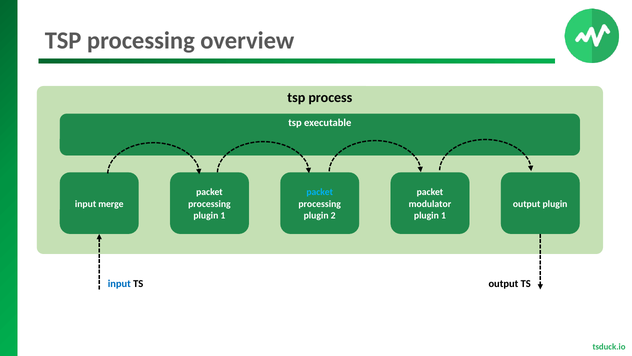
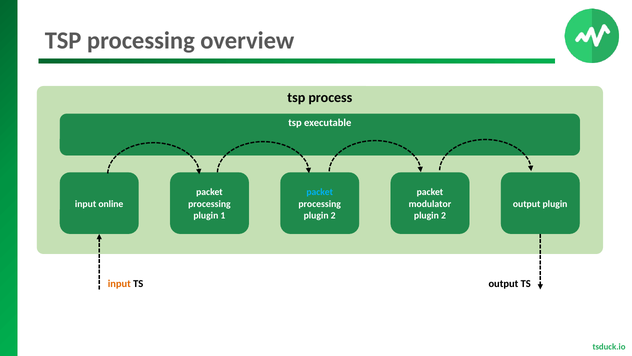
merge: merge -> online
1 at (443, 215): 1 -> 2
input at (119, 283) colour: blue -> orange
